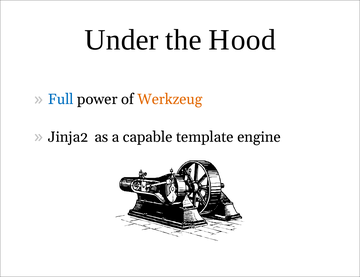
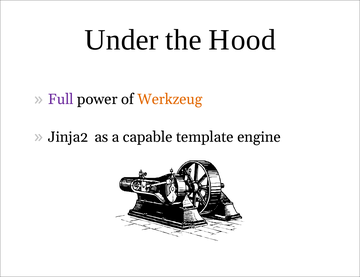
Full colour: blue -> purple
